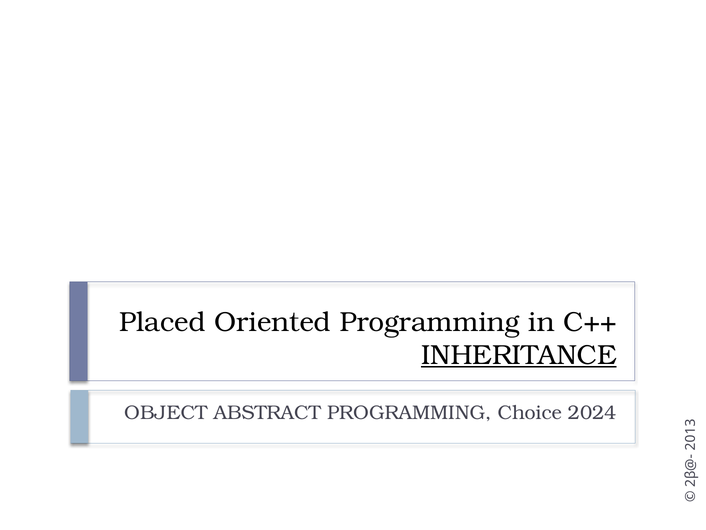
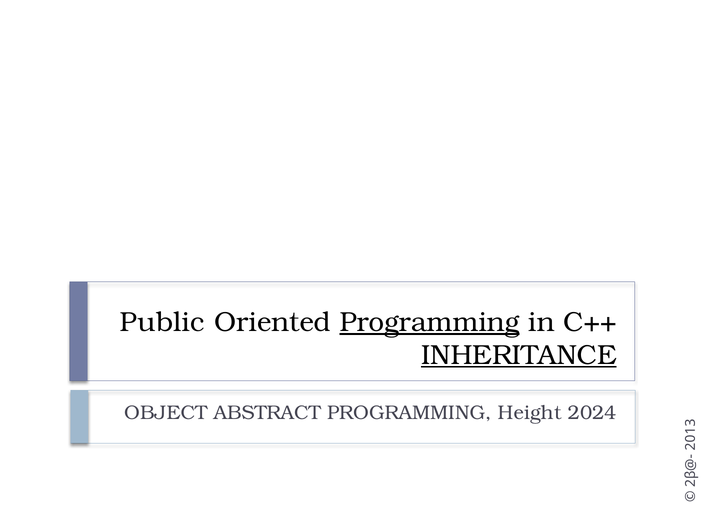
Placed: Placed -> Public
Programming at (430, 322) underline: none -> present
Choice: Choice -> Height
